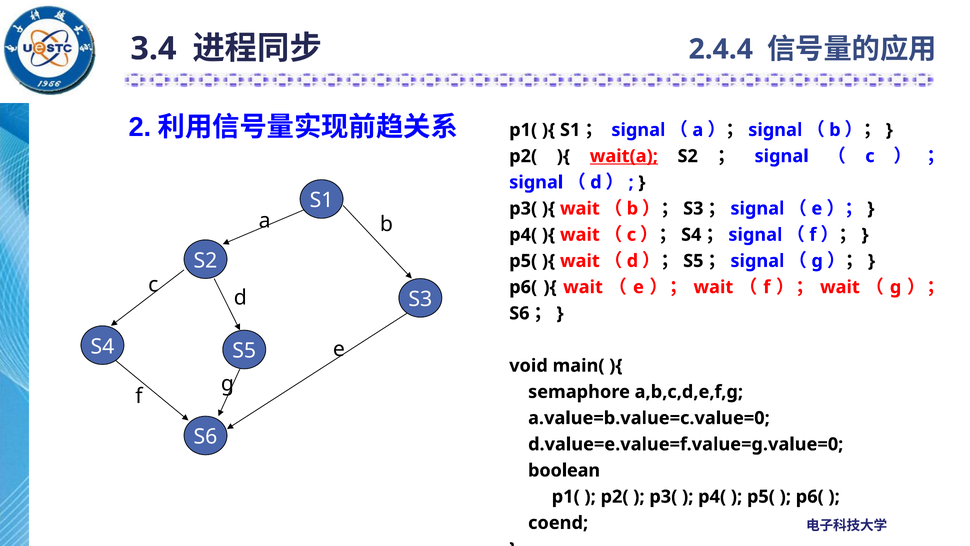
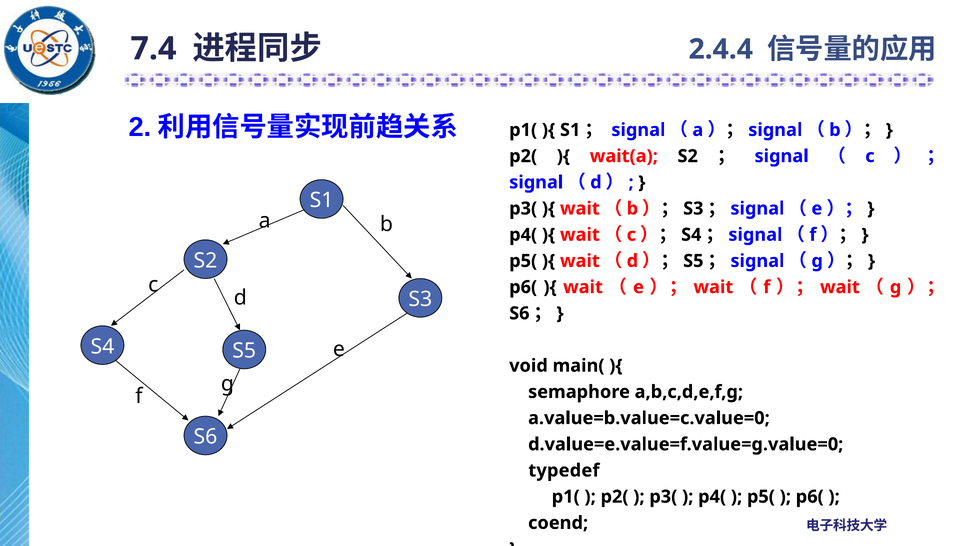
3.4: 3.4 -> 7.4
wait(a underline: present -> none
boolean: boolean -> typedef
